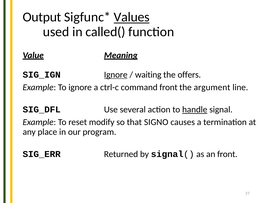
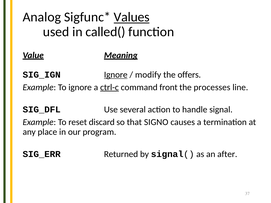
Output: Output -> Analog
waiting: waiting -> modify
ctrl-c underline: none -> present
argument: argument -> processes
handle underline: present -> none
modify: modify -> discard
an front: front -> after
